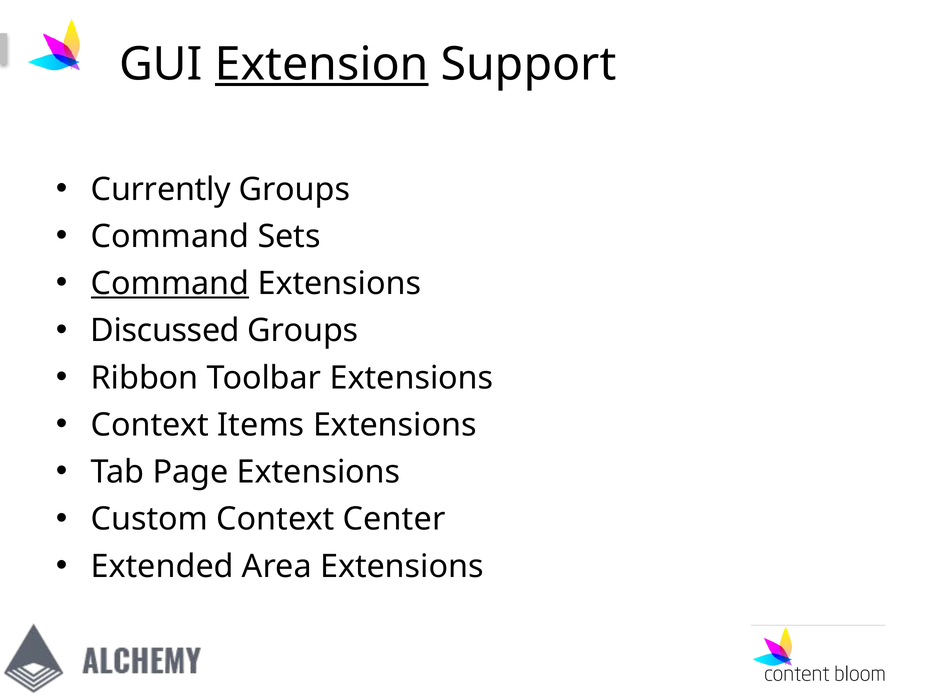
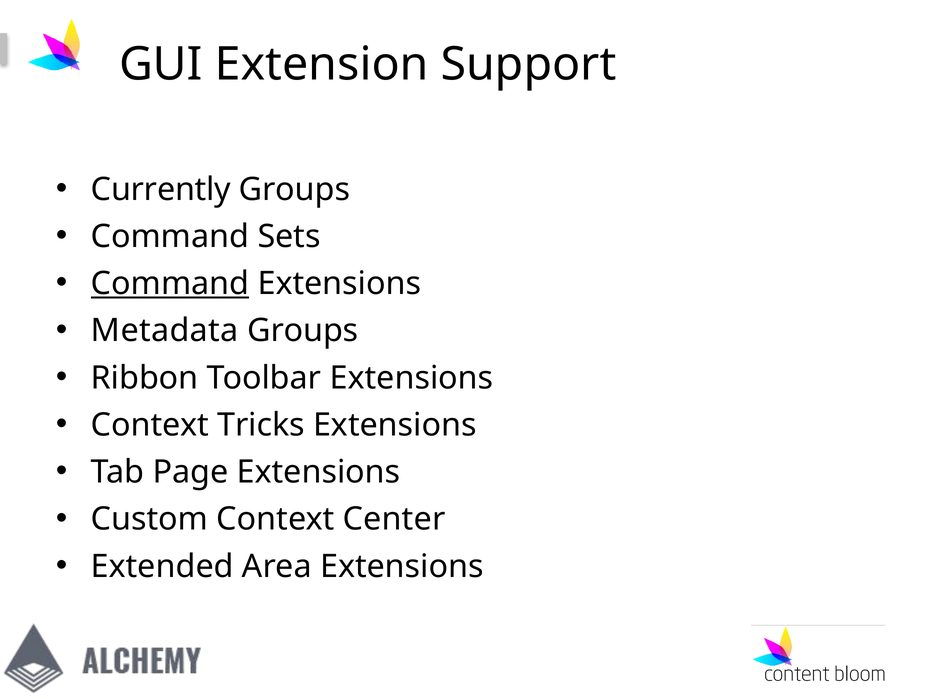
Extension underline: present -> none
Discussed: Discussed -> Metadata
Items: Items -> Tricks
